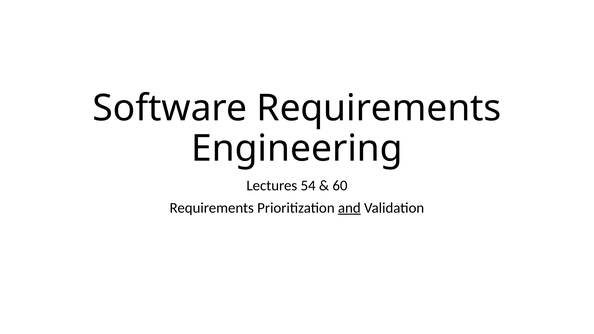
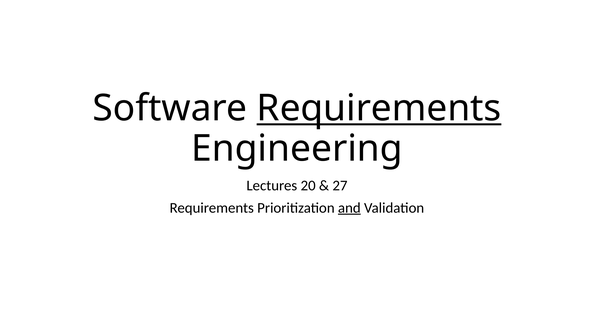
Requirements at (379, 108) underline: none -> present
54: 54 -> 20
60: 60 -> 27
